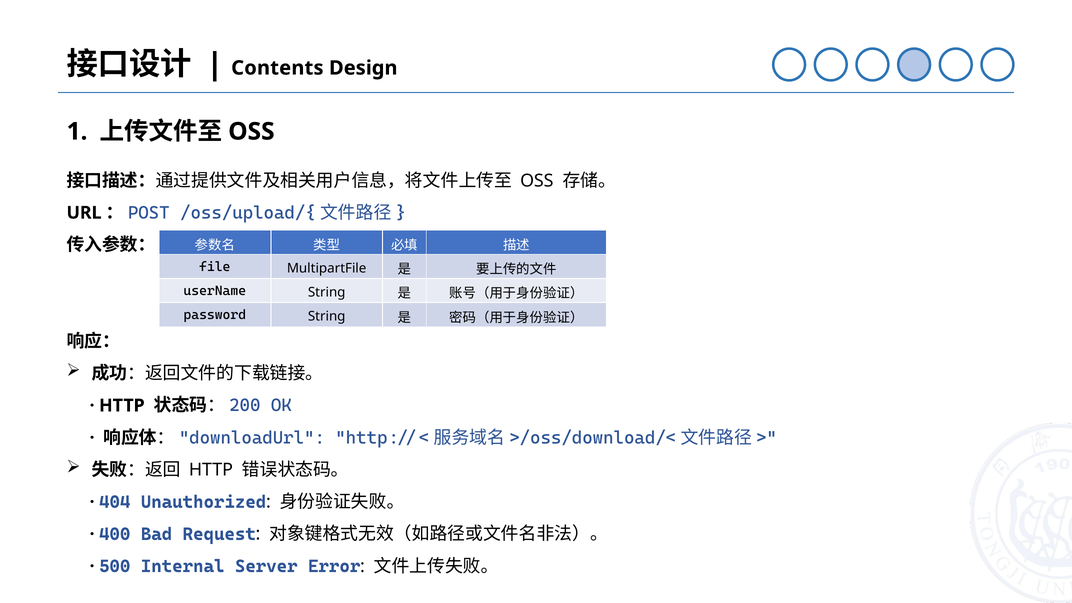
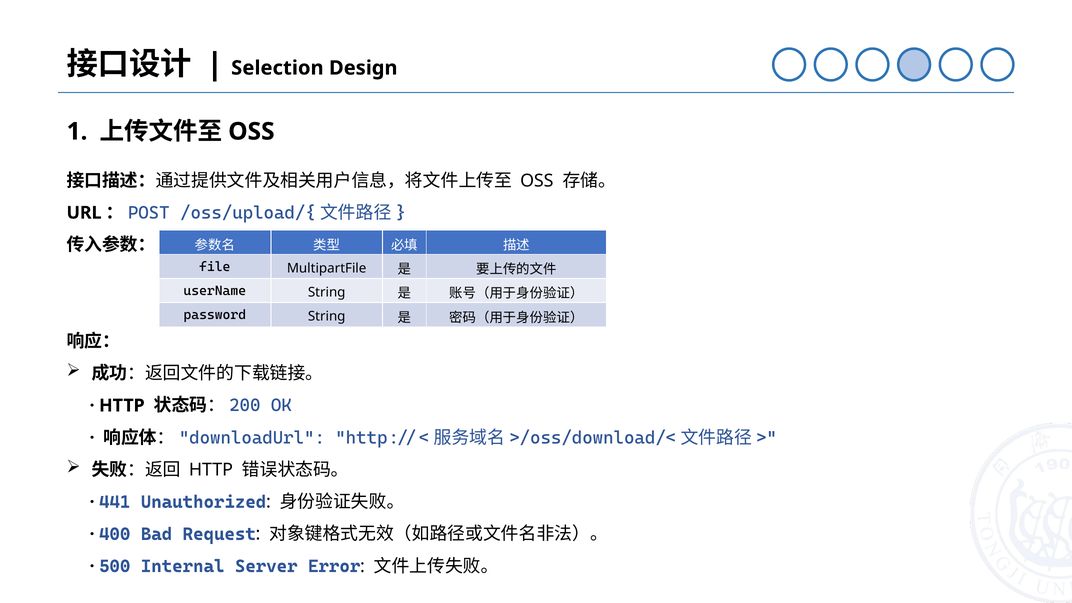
Contents: Contents -> Selection
404: 404 -> 441
